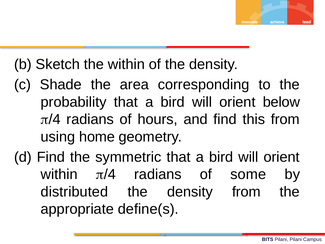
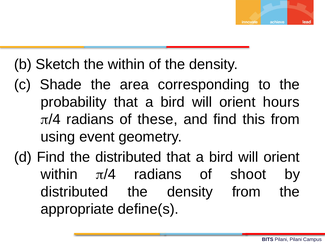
below: below -> hours
hours: hours -> these
home: home -> event
the symmetric: symmetric -> distributed
some: some -> shoot
